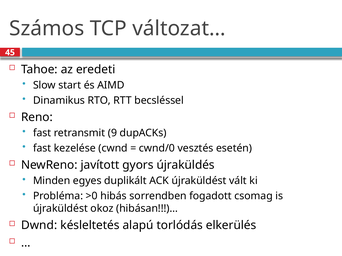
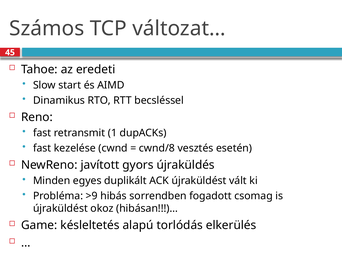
9: 9 -> 1
cwnd/0: cwnd/0 -> cwnd/8
>0: >0 -> >9
Dwnd: Dwnd -> Game
